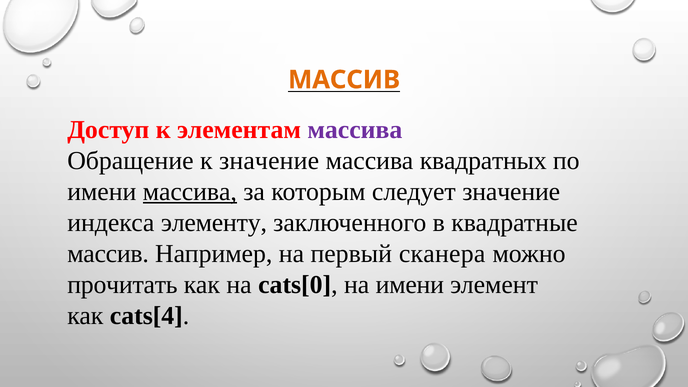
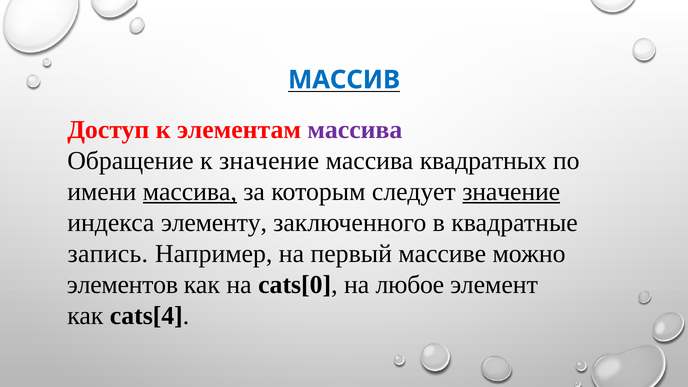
МАССИВ at (344, 80) colour: orange -> blue
значение at (511, 192) underline: none -> present
массив at (108, 254): массив -> запись
сканера: сканера -> массиве
прочитать: прочитать -> элементов
на имени: имени -> любое
